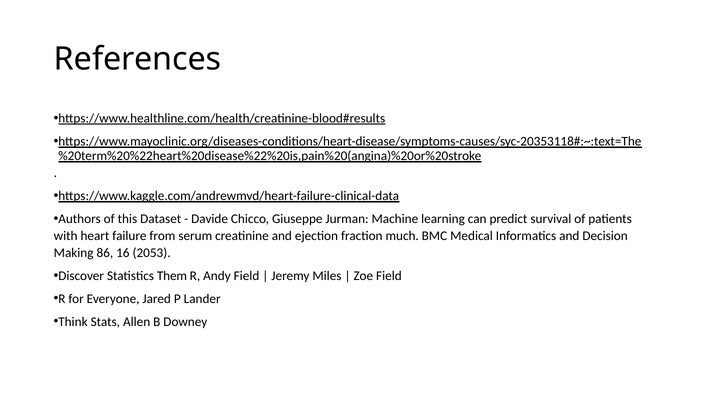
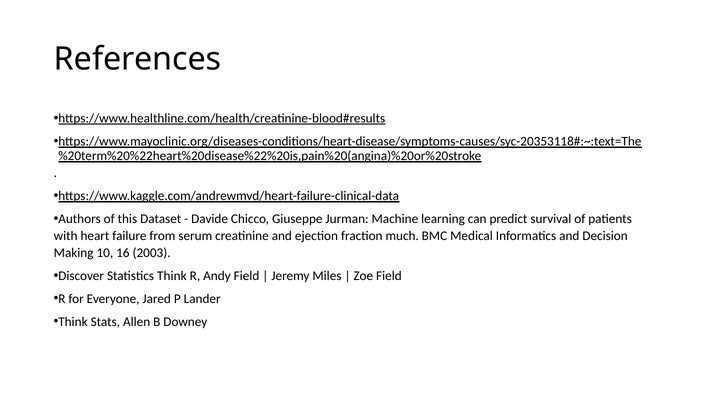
86: 86 -> 10
2053: 2053 -> 2003
Statistics Them: Them -> Think
